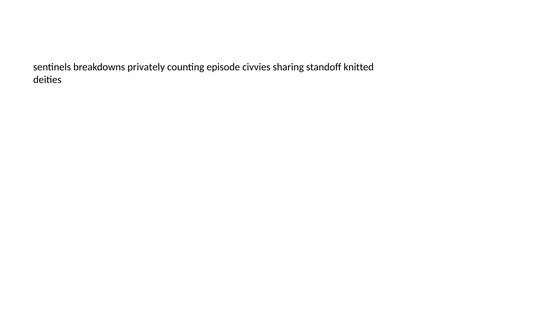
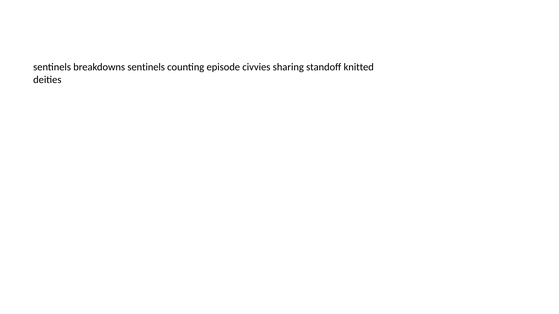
breakdowns privately: privately -> sentinels
